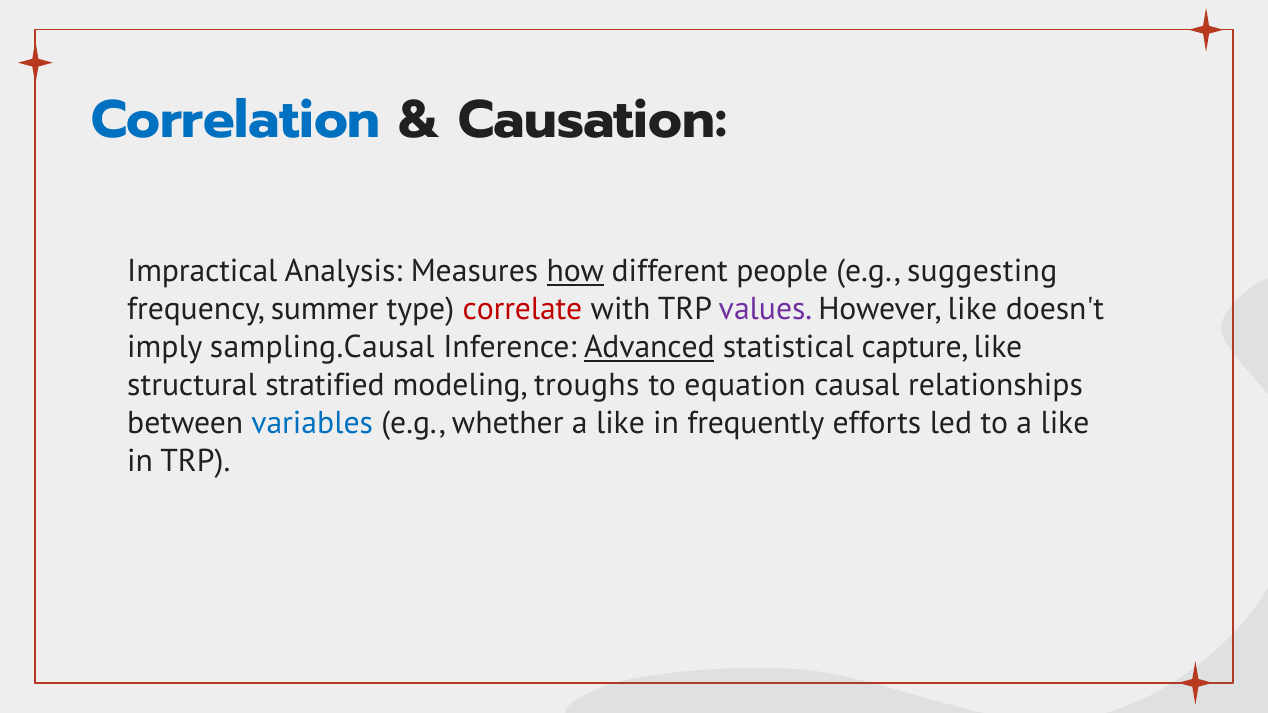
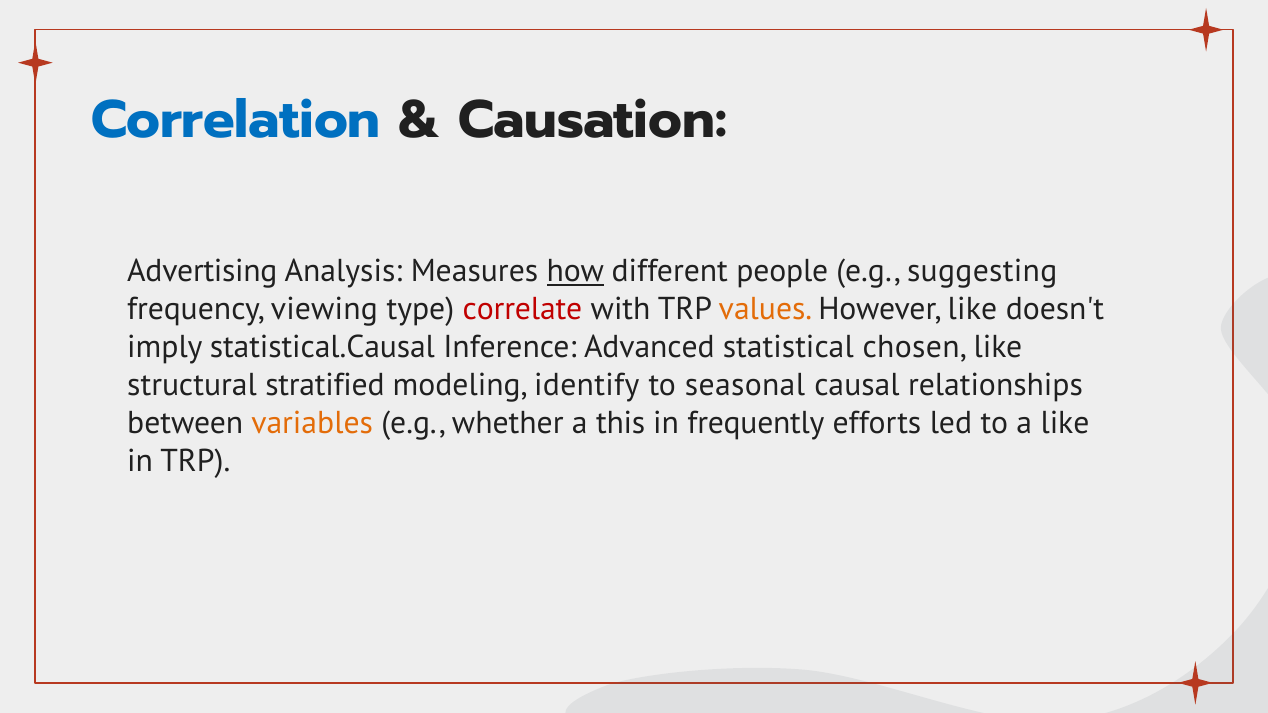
Impractical: Impractical -> Advertising
summer: summer -> viewing
values colour: purple -> orange
sampling.Causal: sampling.Causal -> statistical.Causal
Advanced underline: present -> none
capture: capture -> chosen
troughs: troughs -> identify
equation: equation -> seasonal
variables colour: blue -> orange
whether a like: like -> this
